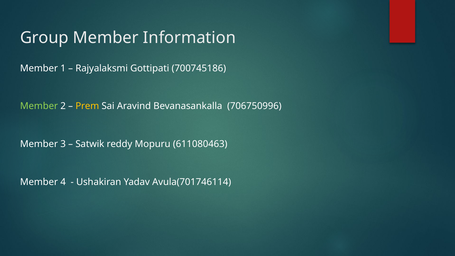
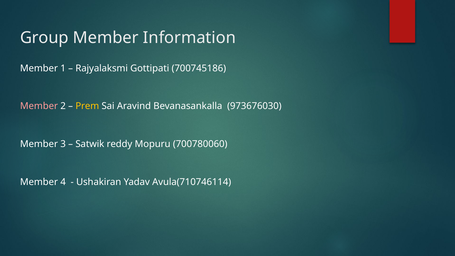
Member at (39, 106) colour: light green -> pink
706750996: 706750996 -> 973676030
611080463: 611080463 -> 700780060
Avula(701746114: Avula(701746114 -> Avula(710746114
